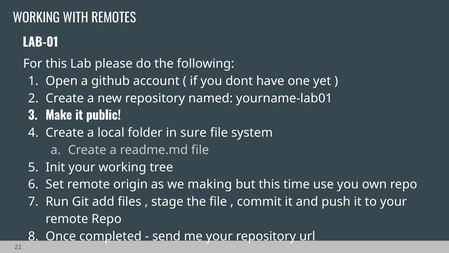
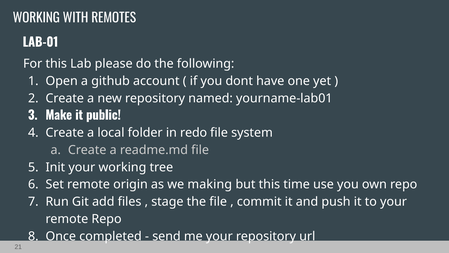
sure: sure -> redo
